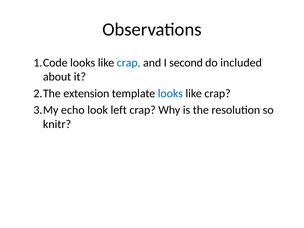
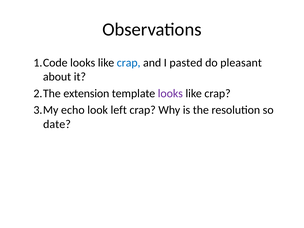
second: second -> pasted
included: included -> pleasant
looks at (170, 93) colour: blue -> purple
knitr: knitr -> date
